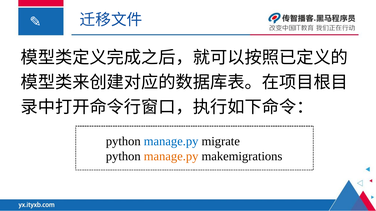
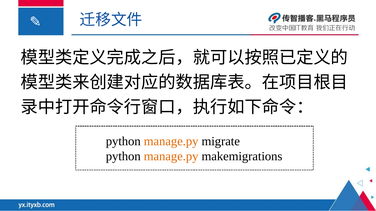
manage.py at (171, 142) colour: blue -> orange
